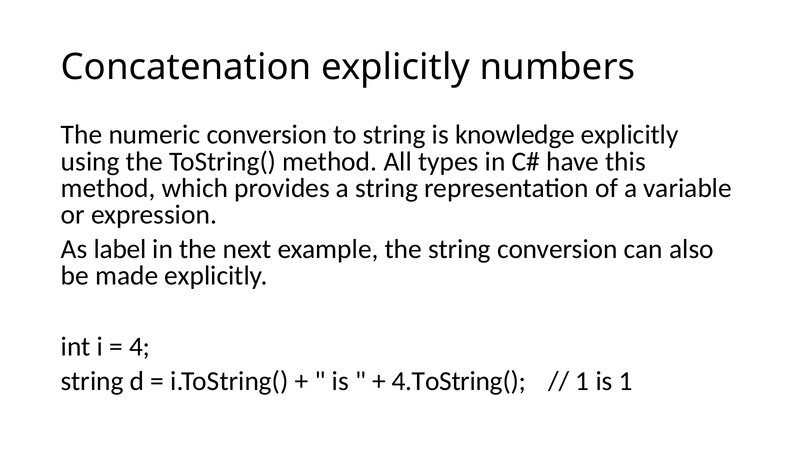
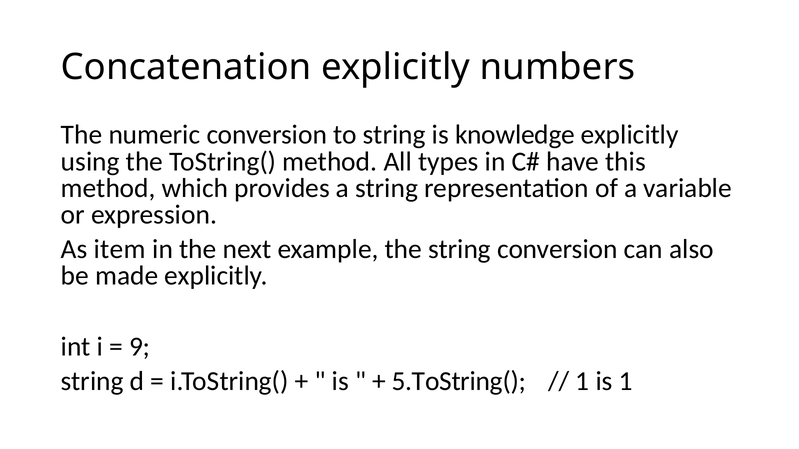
label: label -> item
4: 4 -> 9
4.ToString(: 4.ToString( -> 5.ToString(
